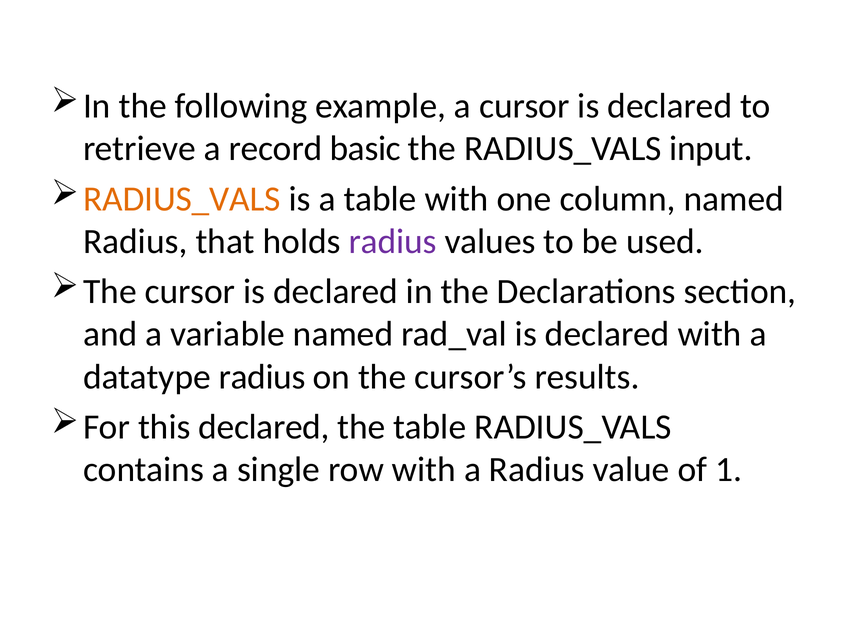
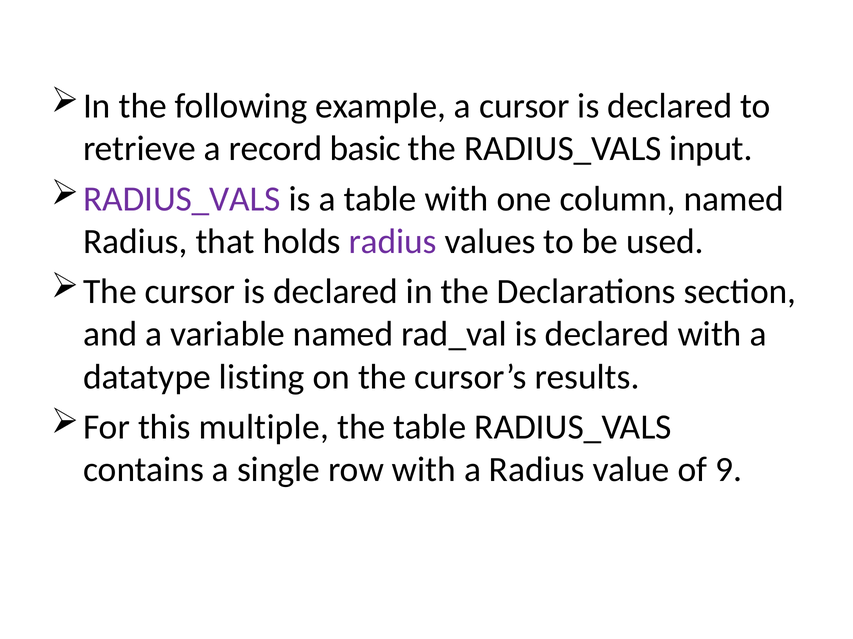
RADIUS_VALS at (182, 199) colour: orange -> purple
datatype radius: radius -> listing
this declared: declared -> multiple
1: 1 -> 9
